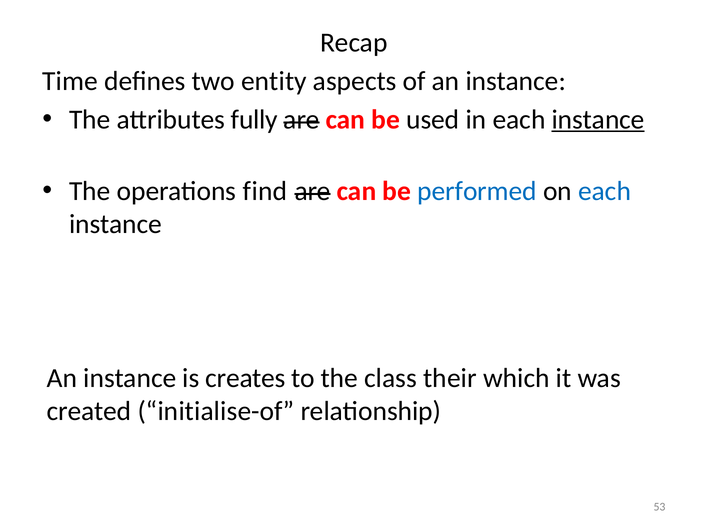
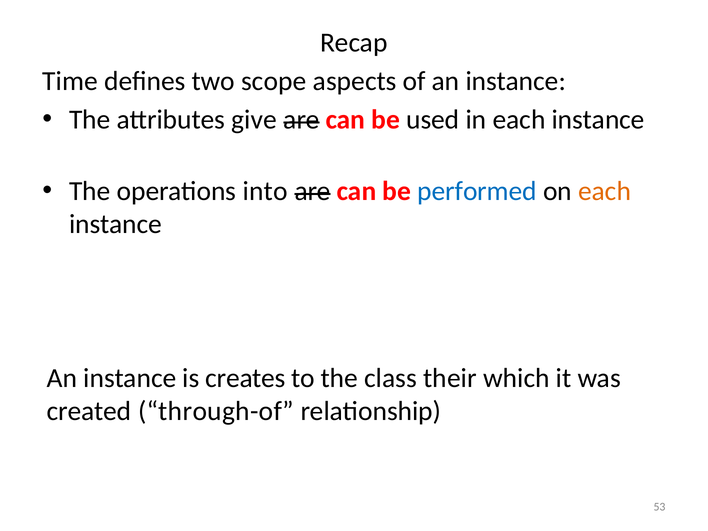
entity: entity -> scope
fully: fully -> give
instance at (598, 120) underline: present -> none
find: find -> into
each at (605, 191) colour: blue -> orange
initialise-of: initialise-of -> through-of
